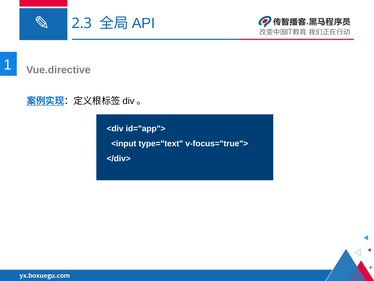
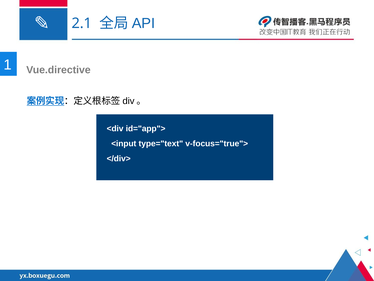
2.3: 2.3 -> 2.1
